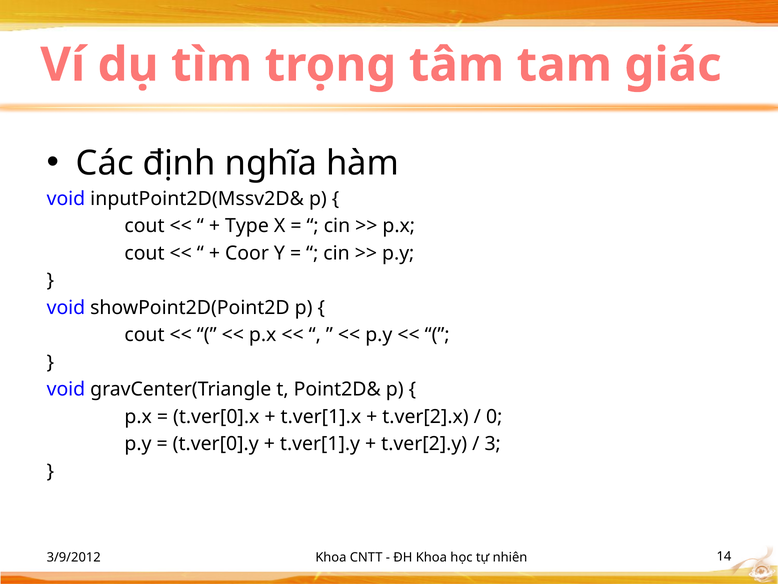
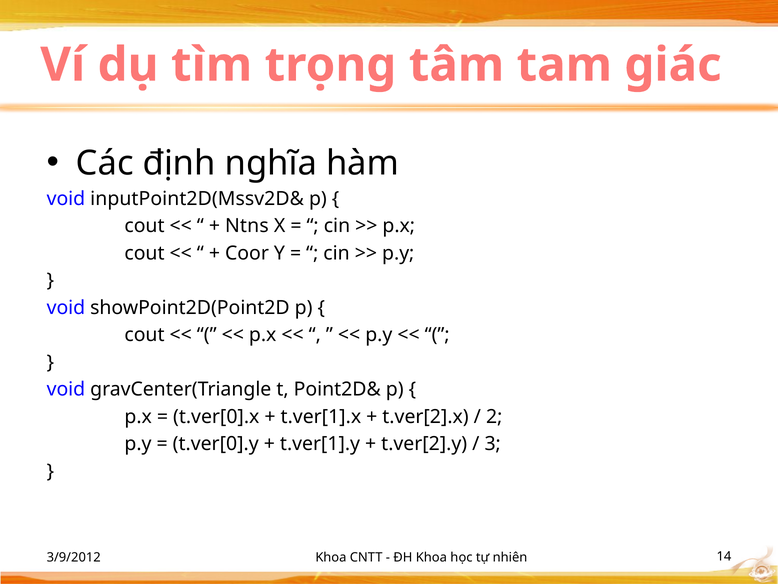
Type: Type -> Ntns
0: 0 -> 2
